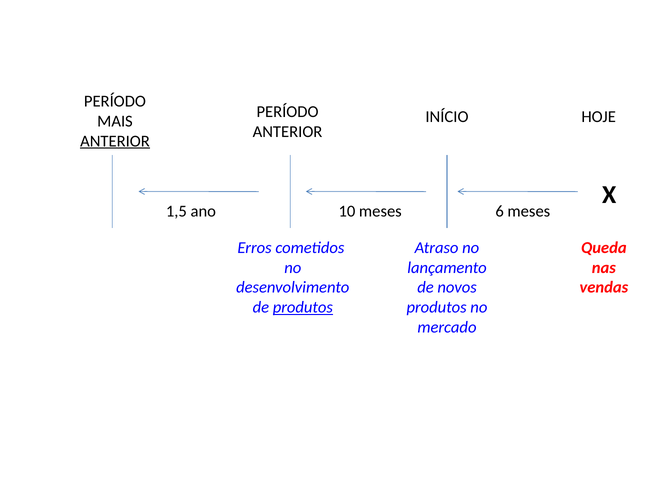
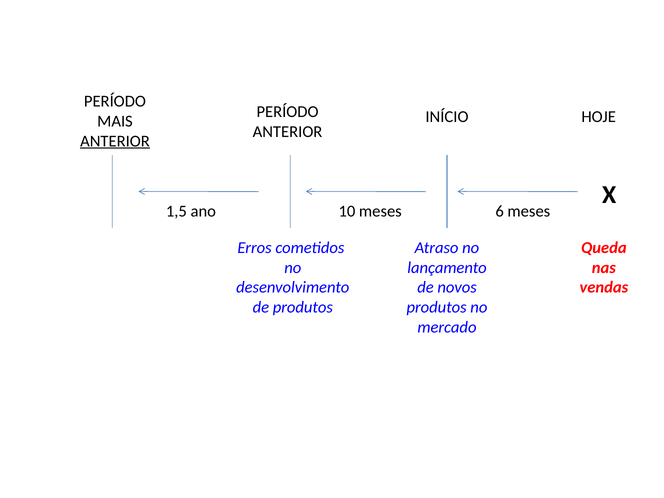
produtos at (303, 307) underline: present -> none
